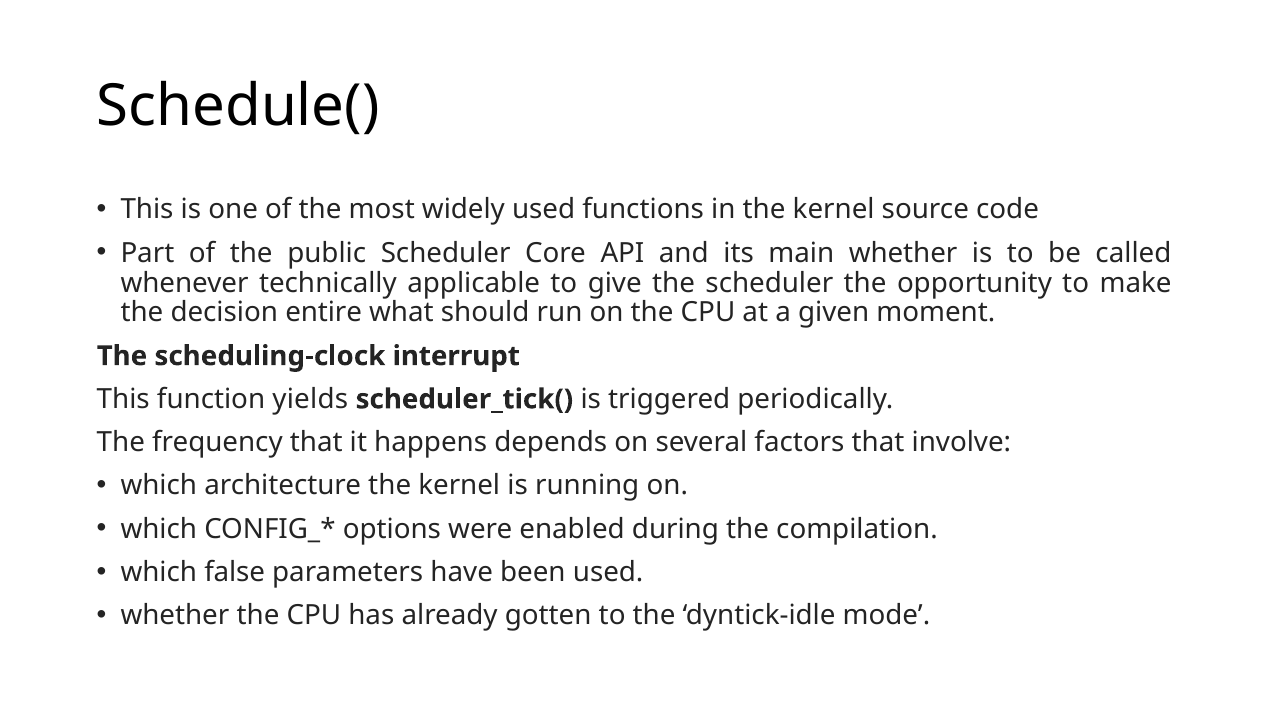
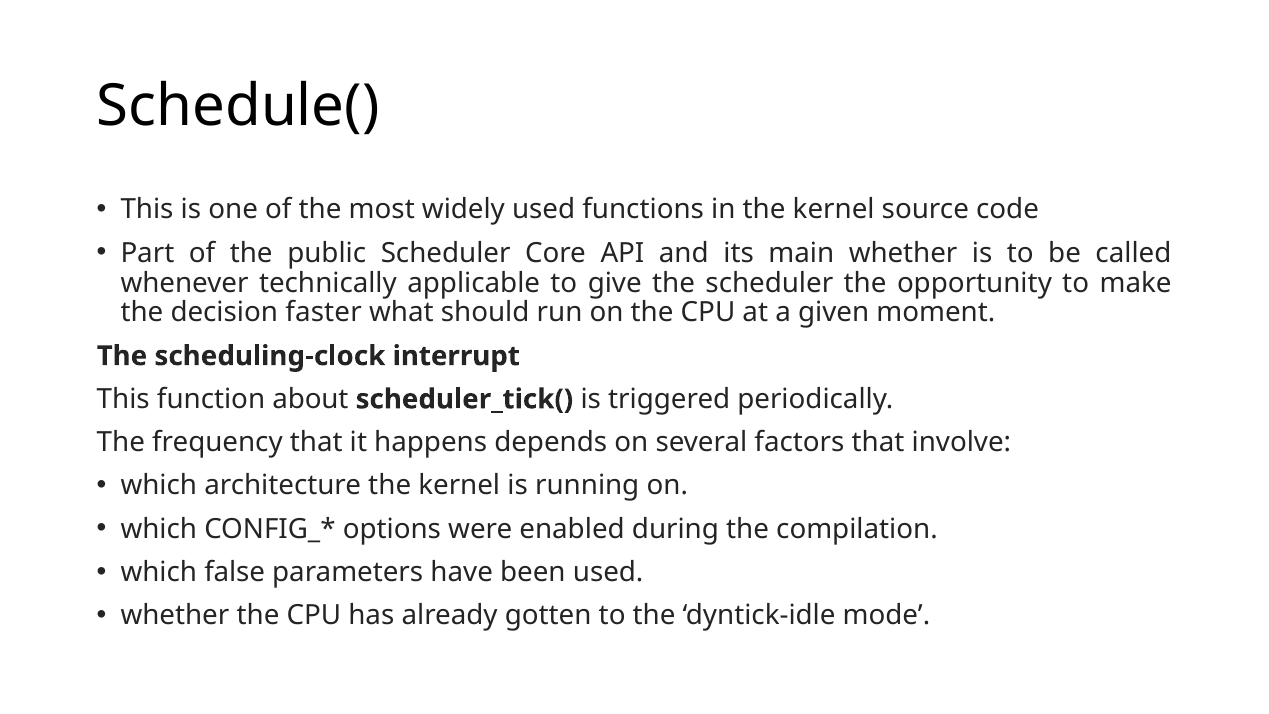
entire: entire -> faster
yields: yields -> about
